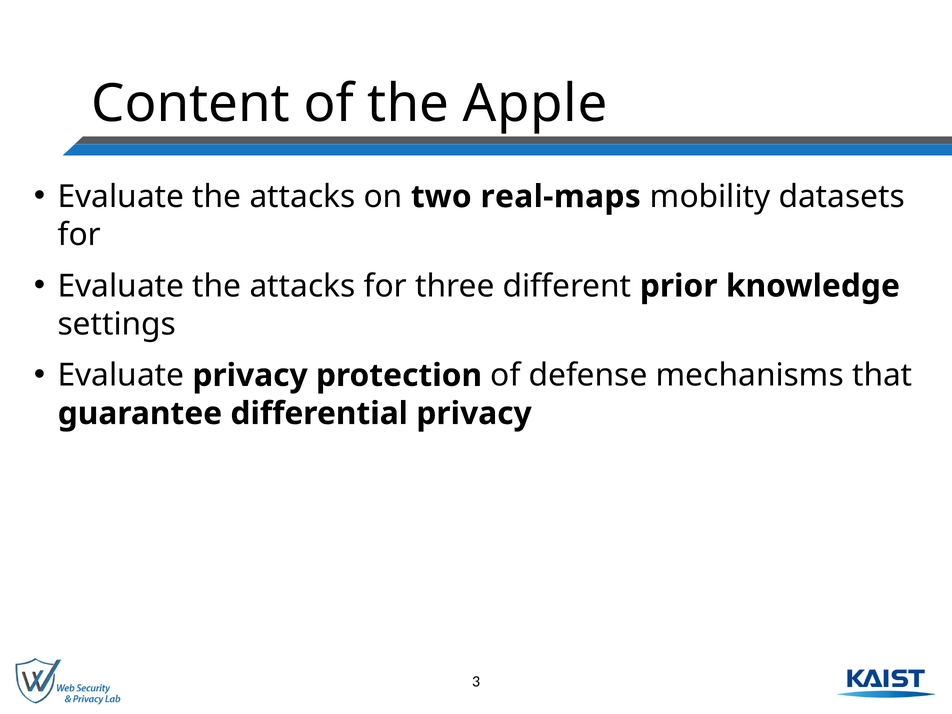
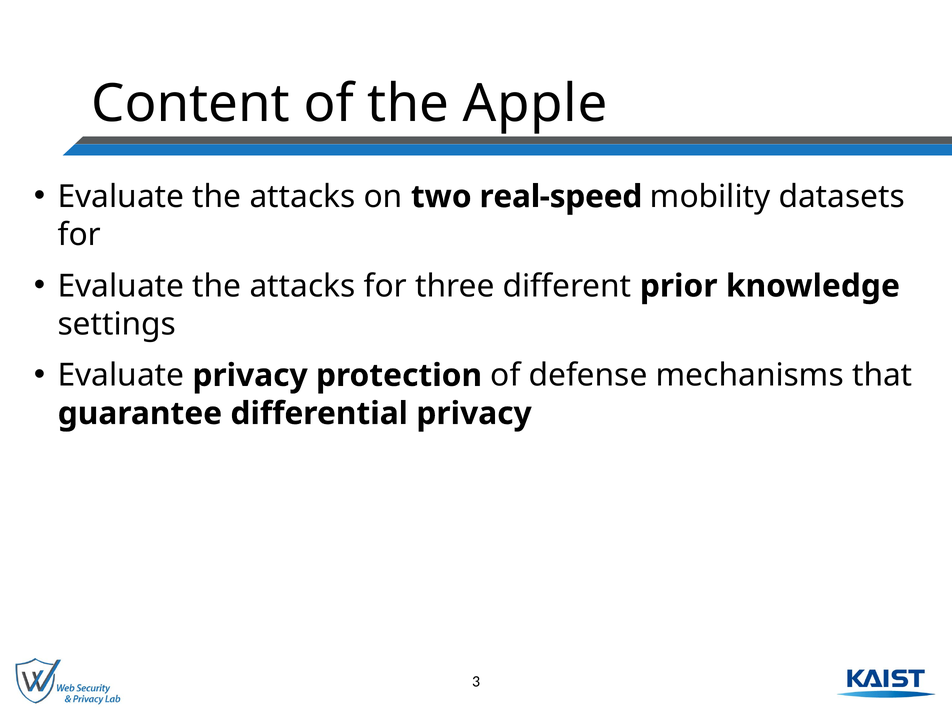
real-maps: real-maps -> real-speed
